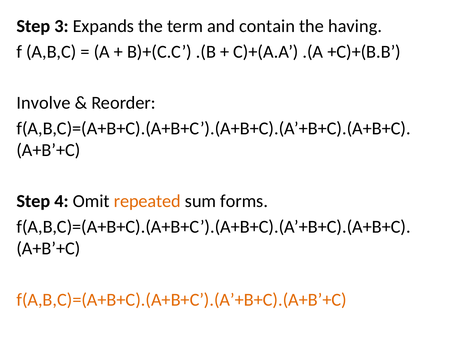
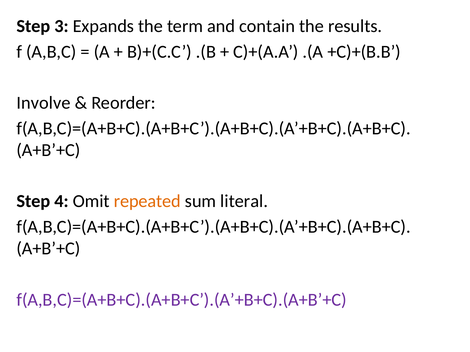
having: having -> results
forms: forms -> literal
f(A,B,C)=(A+B+C).(A+B+C’).(A’+B+C).(A+B’+C colour: orange -> purple
